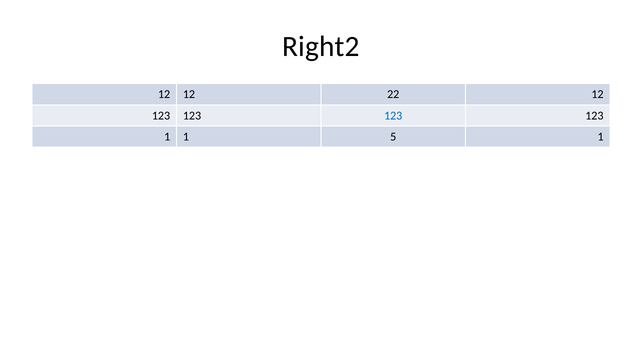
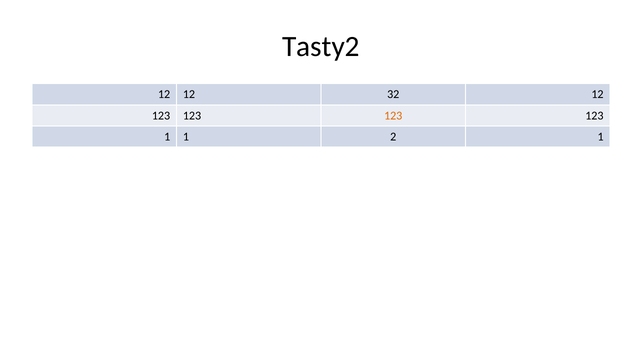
Right2: Right2 -> Tasty2
22: 22 -> 32
123 at (393, 116) colour: blue -> orange
5: 5 -> 2
